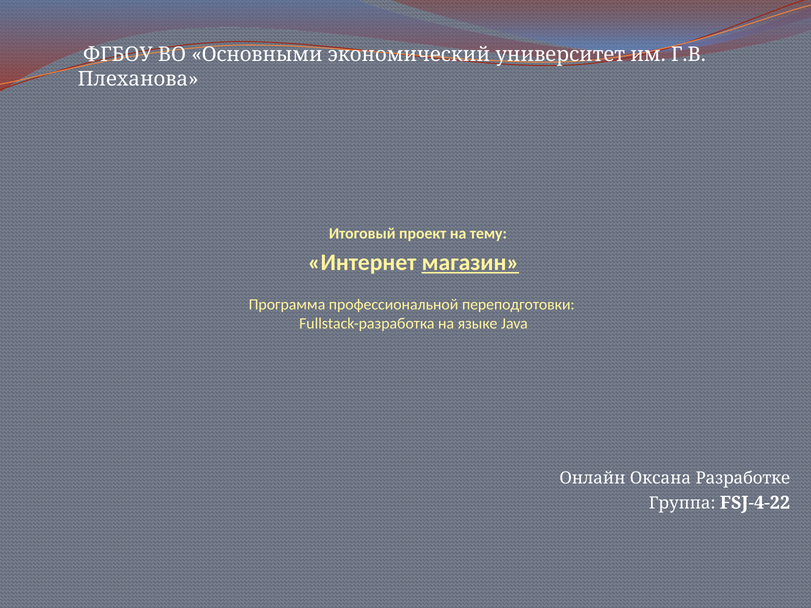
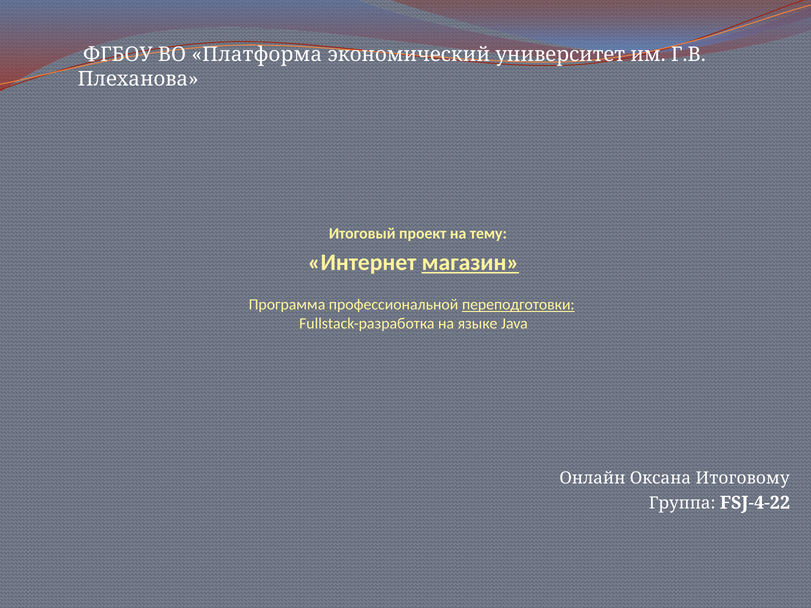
Основными: Основными -> Платформа
переподготовки underline: none -> present
Разработке: Разработке -> Итоговому
